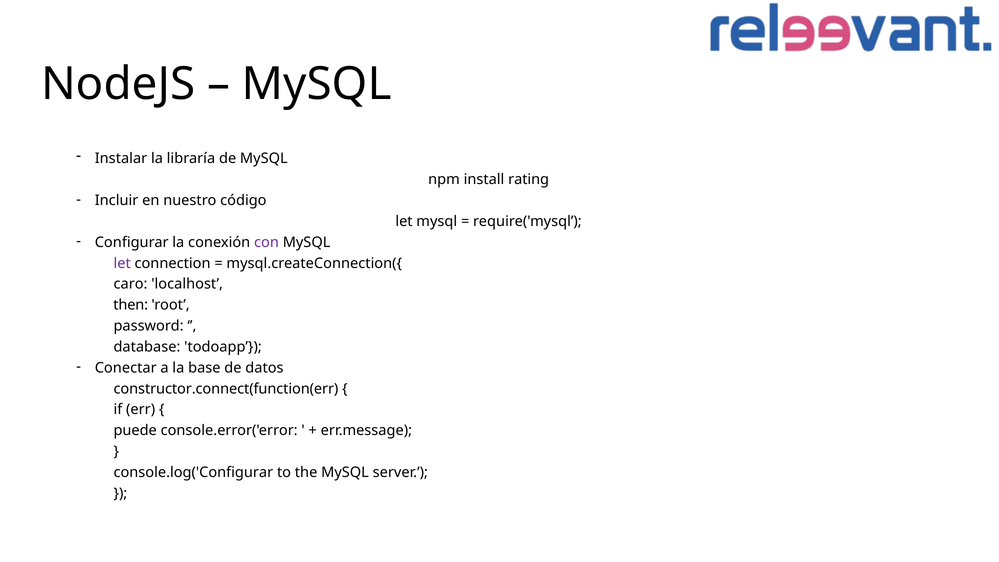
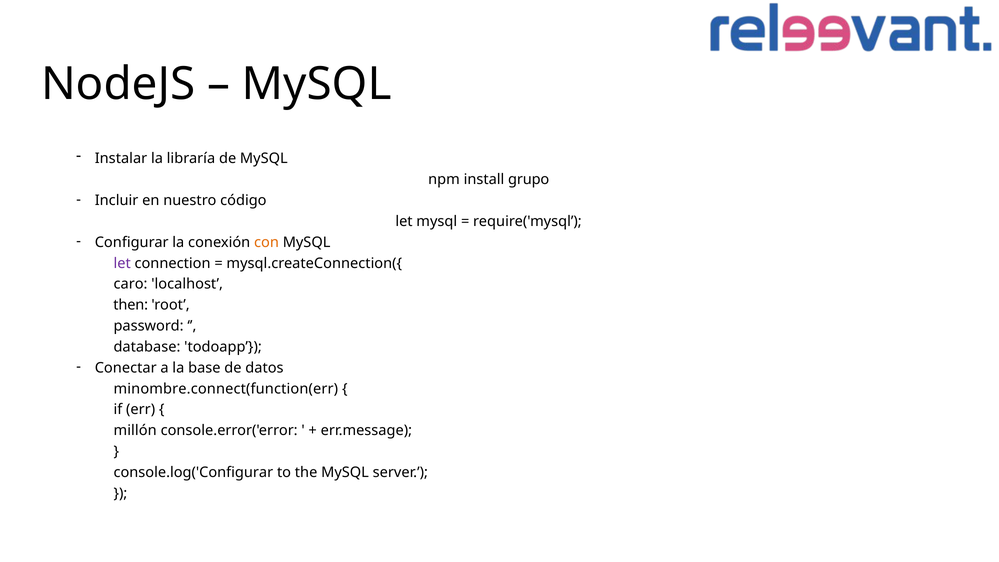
rating: rating -> grupo
con colour: purple -> orange
constructor.connect(function(err: constructor.connect(function(err -> minombre.connect(function(err
puede: puede -> millón
